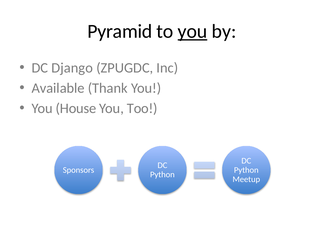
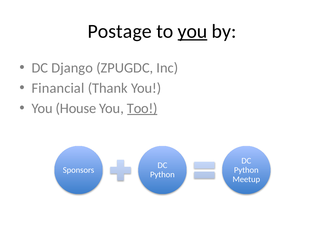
Pyramid: Pyramid -> Postage
Available: Available -> Financial
Too underline: none -> present
